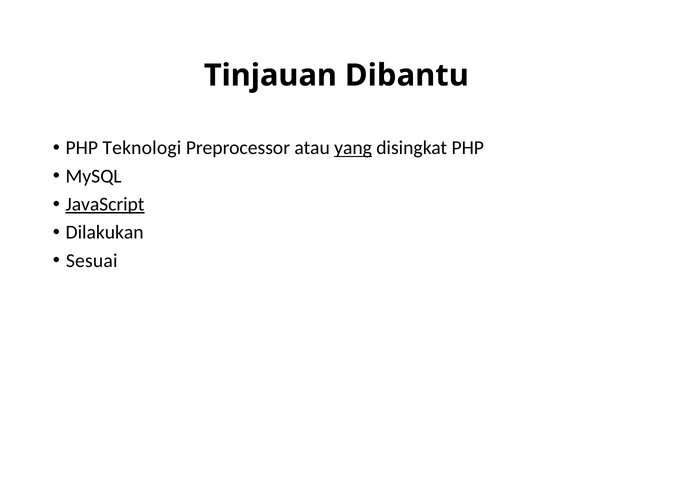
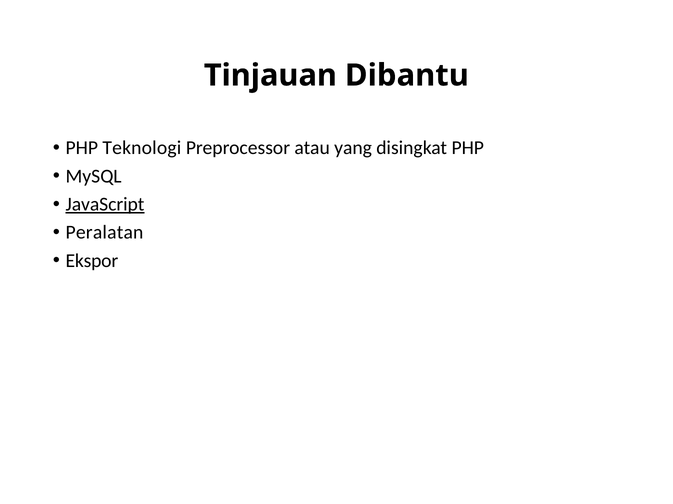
yang underline: present -> none
Dilakukan: Dilakukan -> Peralatan
Sesuai: Sesuai -> Ekspor
